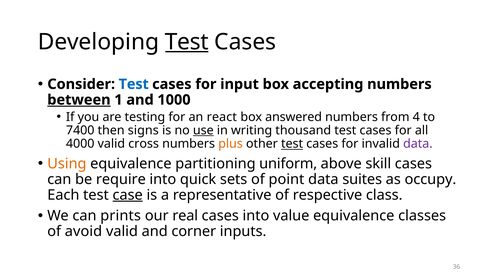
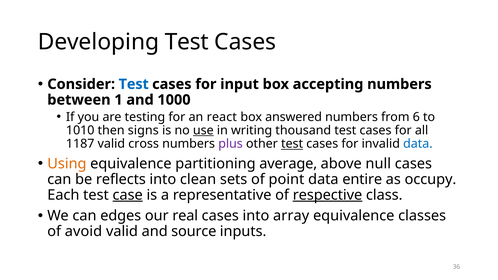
Test at (187, 42) underline: present -> none
between underline: present -> none
4: 4 -> 6
7400: 7400 -> 1010
4000: 4000 -> 1187
plus colour: orange -> purple
data at (418, 144) colour: purple -> blue
uniform: uniform -> average
skill: skill -> null
require: require -> reflects
quick: quick -> clean
suites: suites -> entire
respective underline: none -> present
prints: prints -> edges
value: value -> array
corner: corner -> source
